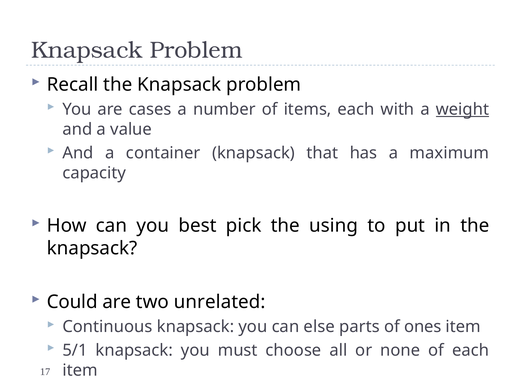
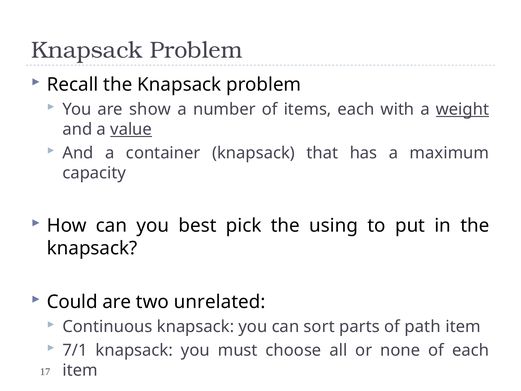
cases: cases -> show
value underline: none -> present
else: else -> sort
ones: ones -> path
5/1: 5/1 -> 7/1
